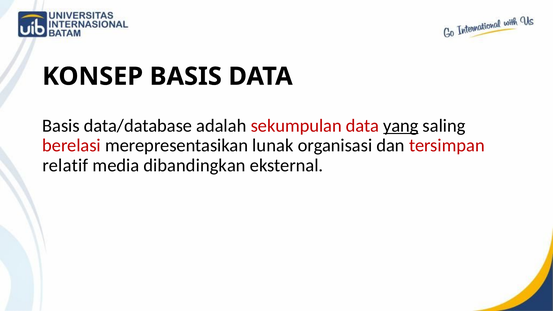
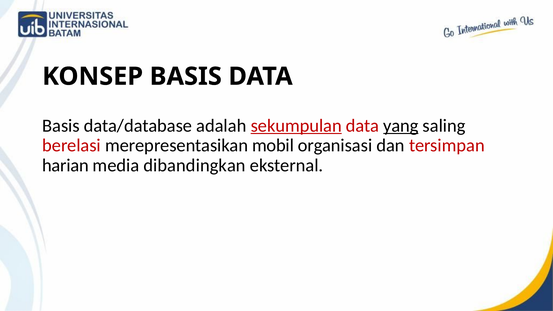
sekumpulan underline: none -> present
lunak: lunak -> mobil
relatif: relatif -> harian
